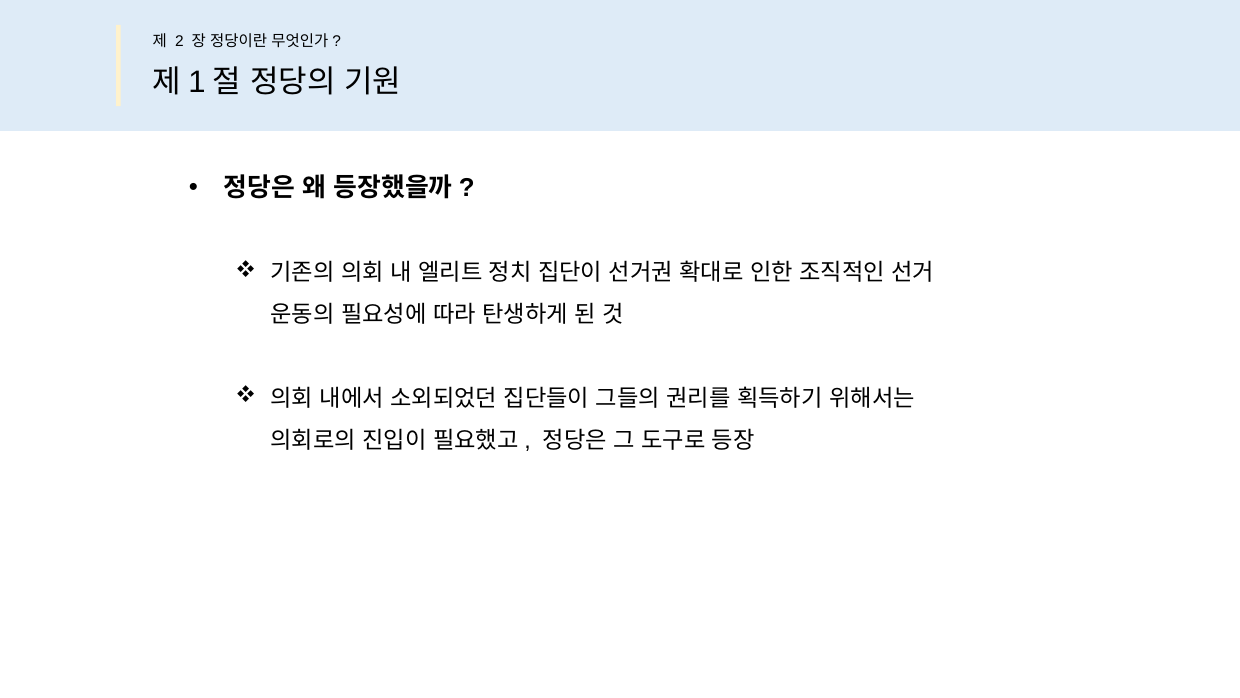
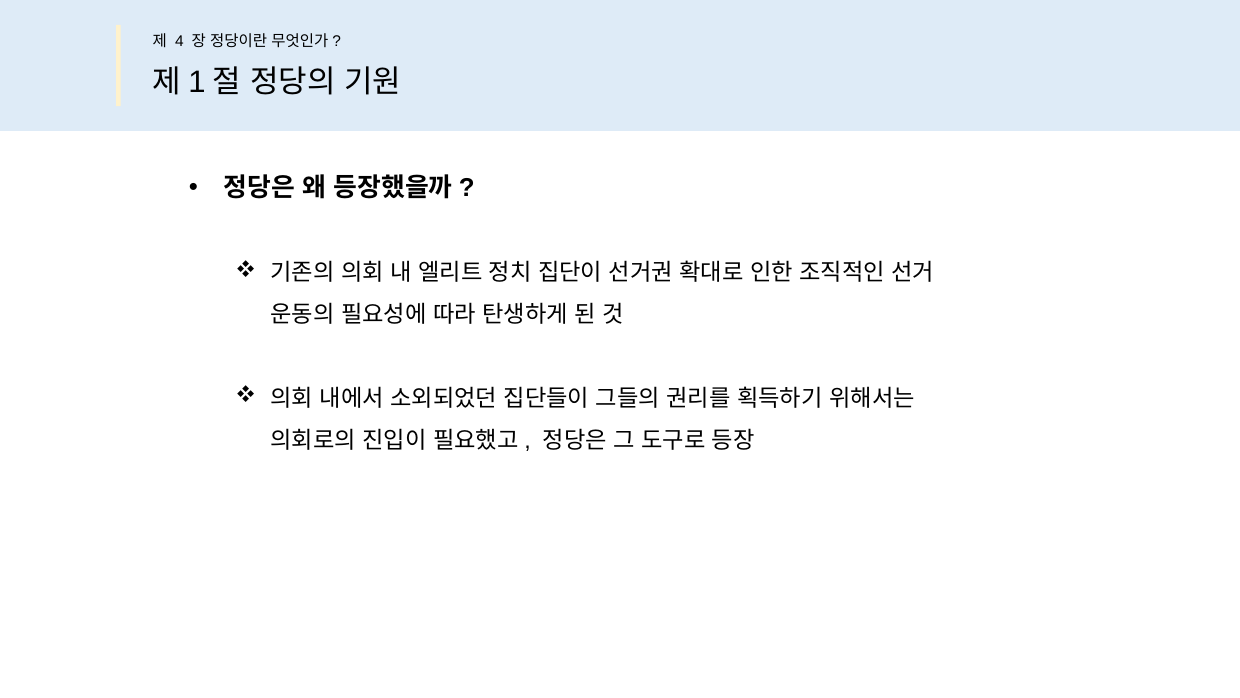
2: 2 -> 4
